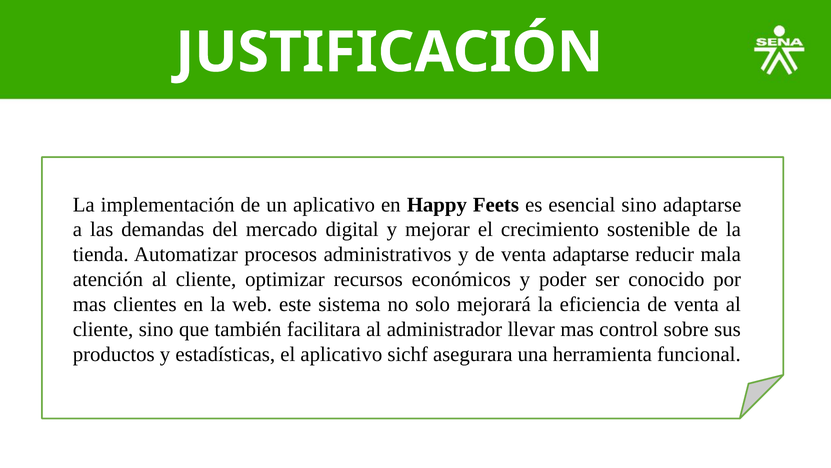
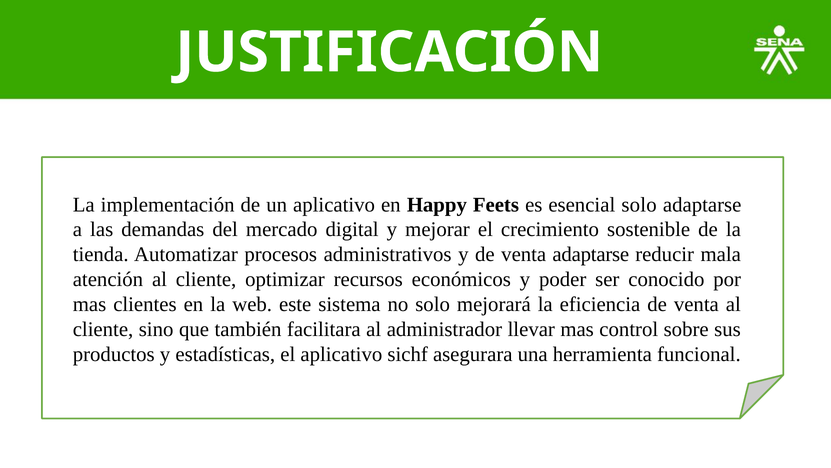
esencial sino: sino -> solo
